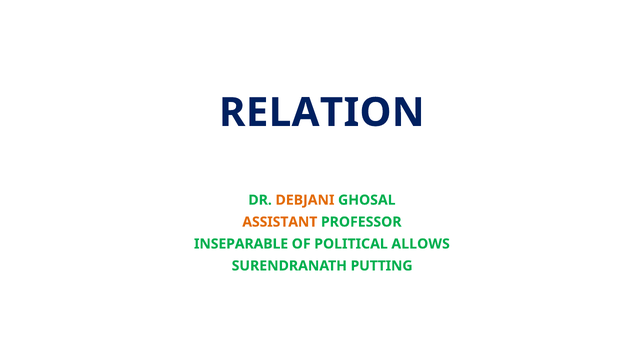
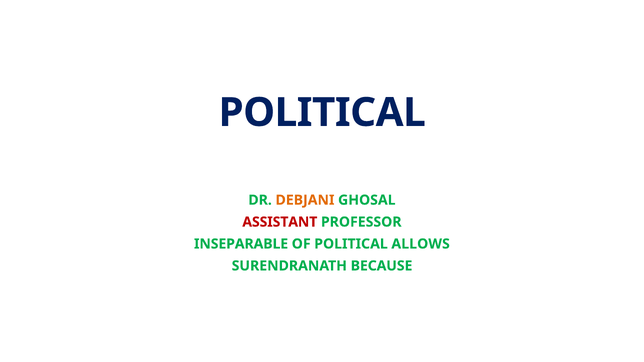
RELATION at (322, 113): RELATION -> POLITICAL
ASSISTANT colour: orange -> red
PUTTING: PUTTING -> BECAUSE
